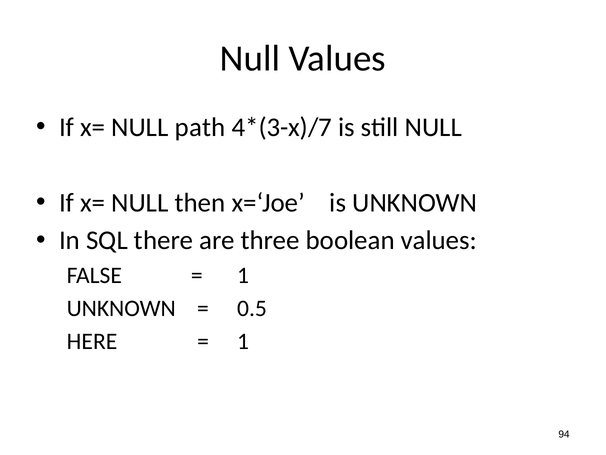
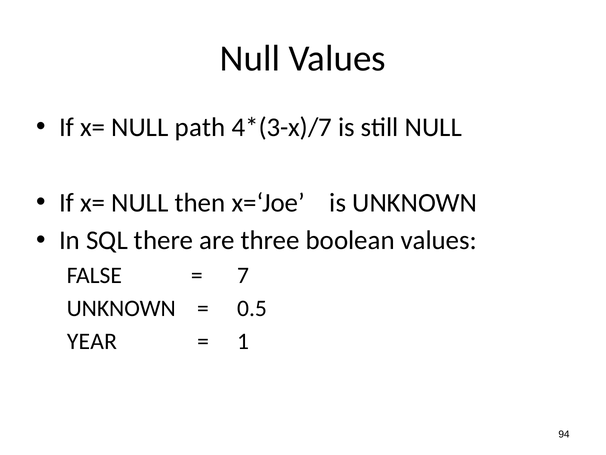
1 at (243, 275): 1 -> 7
HERE: HERE -> YEAR
